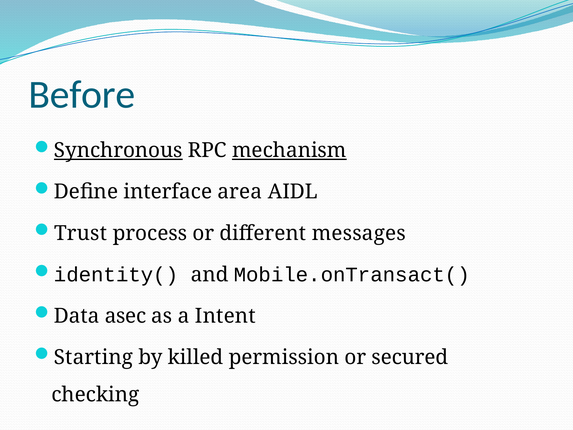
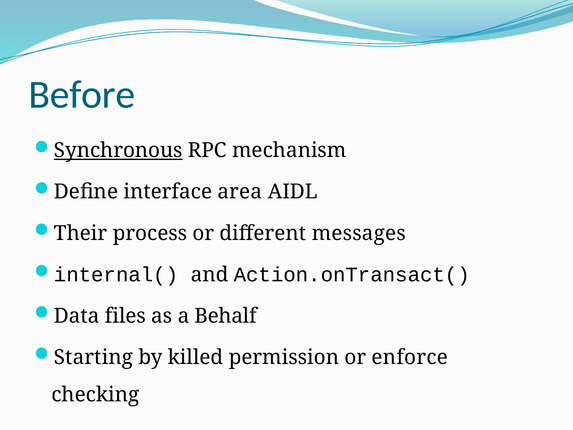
mechanism underline: present -> none
Trust: Trust -> Their
identity(: identity( -> internal(
Mobile.onTransact(: Mobile.onTransact( -> Action.onTransact(
asec: asec -> files
Intent: Intent -> Behalf
secured: secured -> enforce
